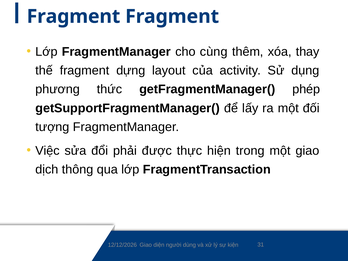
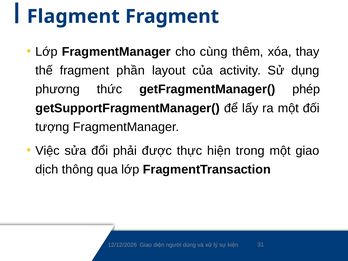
Fragment at (73, 16): Fragment -> Flagment
dựng: dựng -> phần
